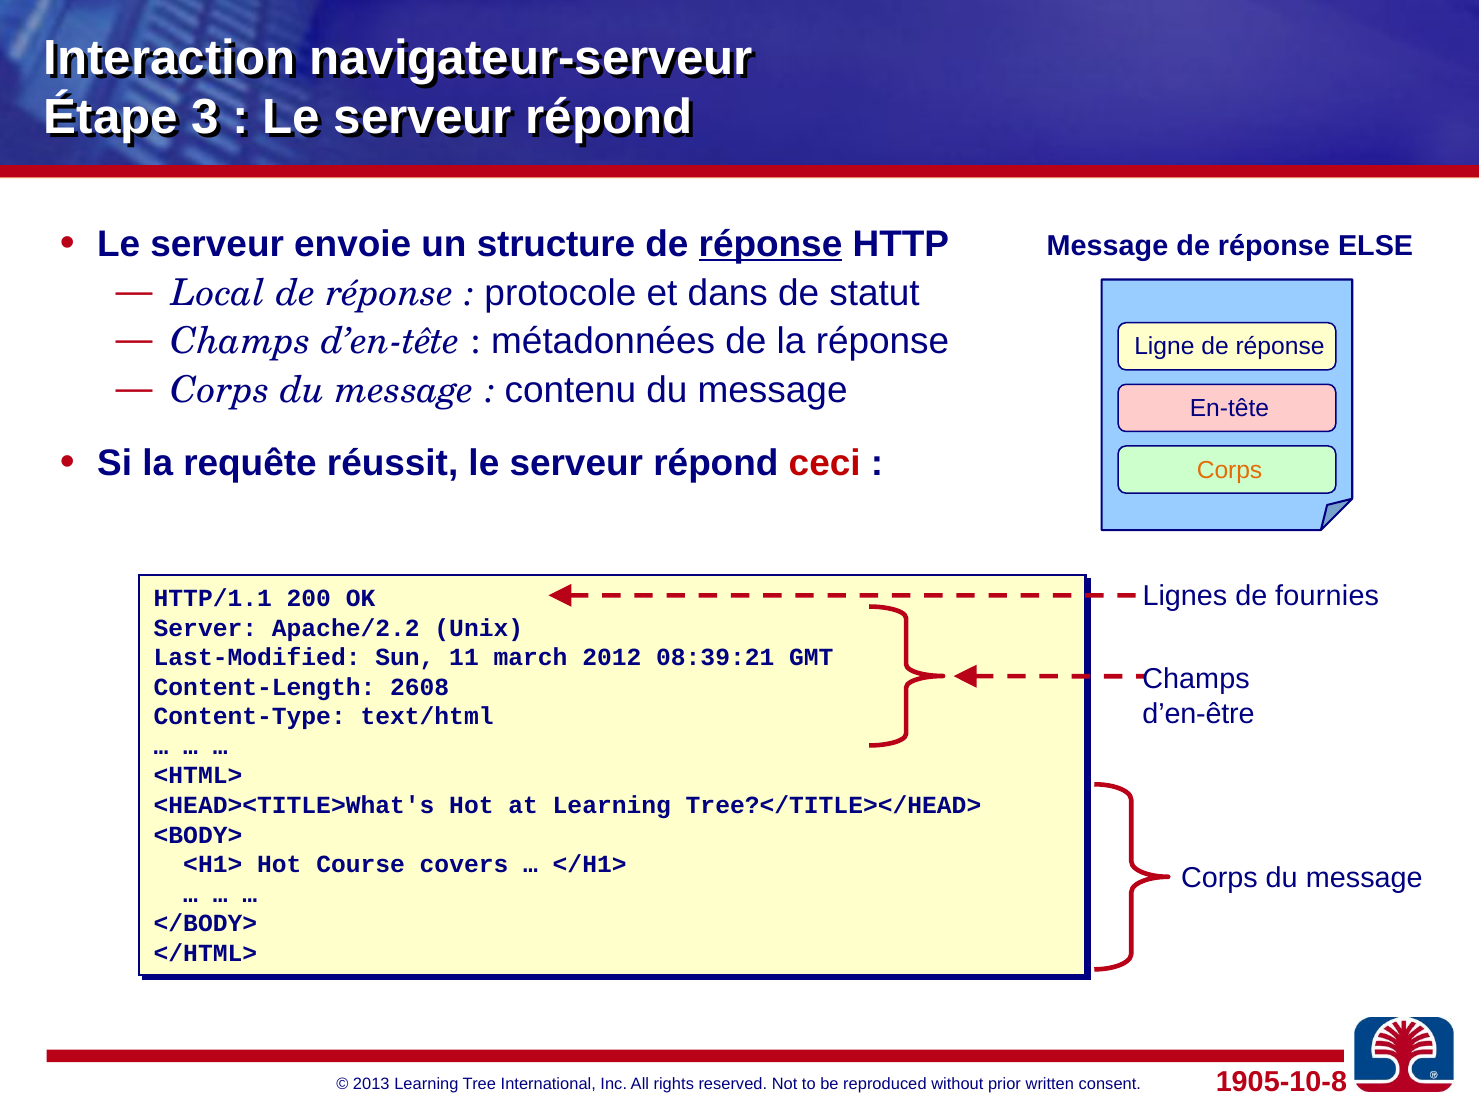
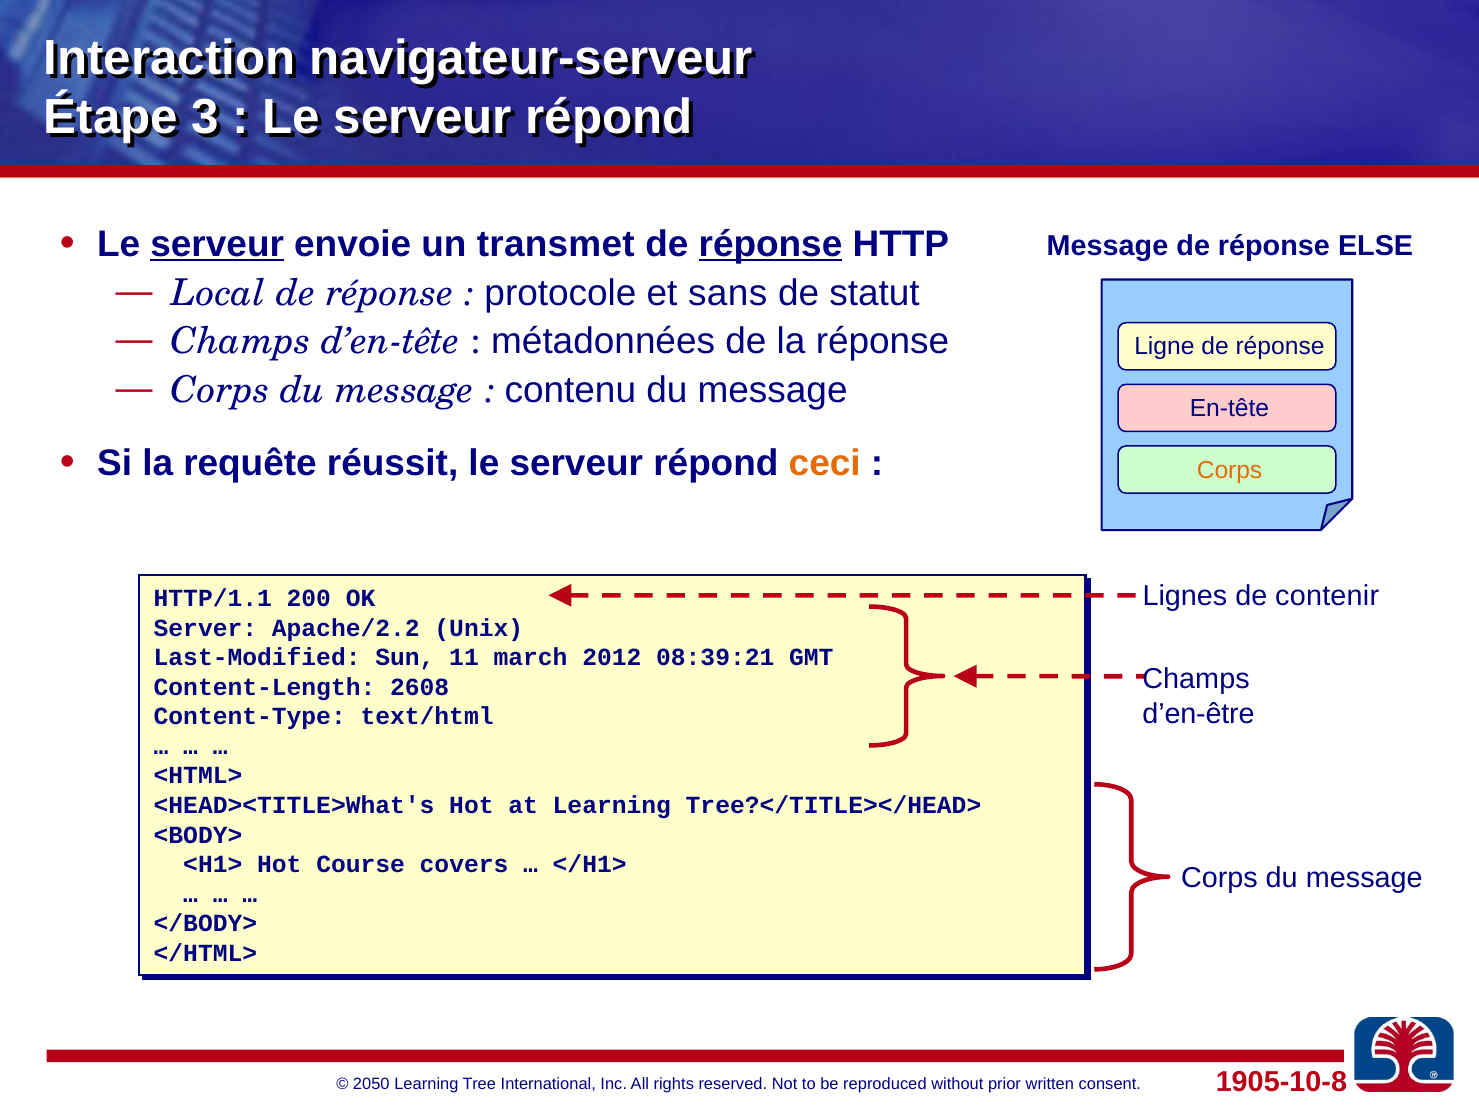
serveur at (217, 245) underline: none -> present
structure: structure -> transmet
dans: dans -> sans
ceci colour: red -> orange
fournies: fournies -> contenir
2013: 2013 -> 2050
